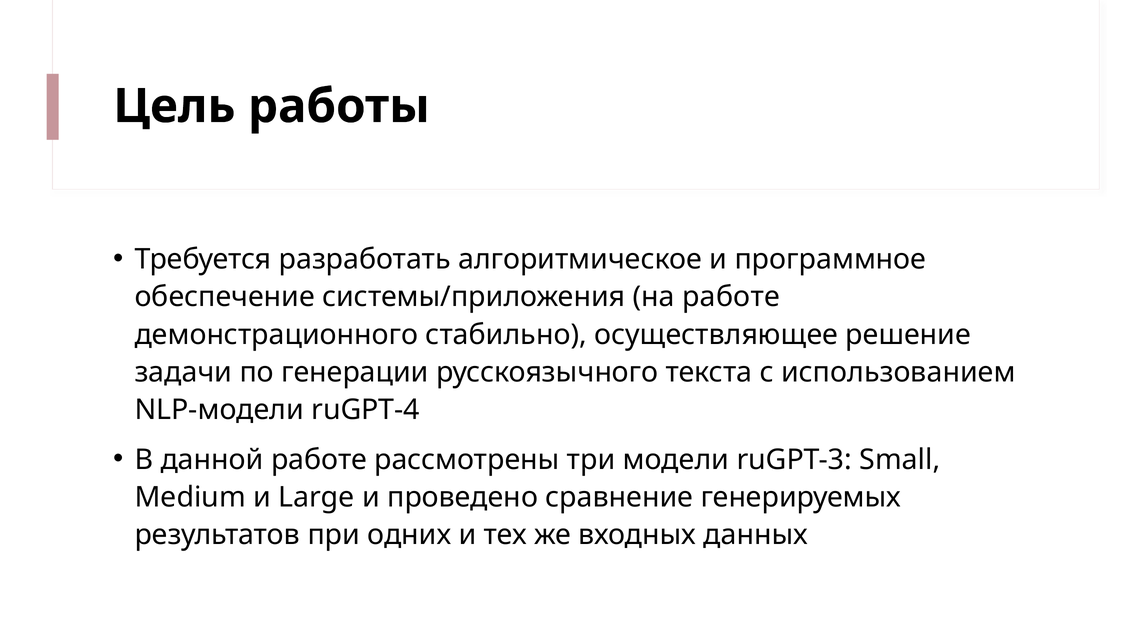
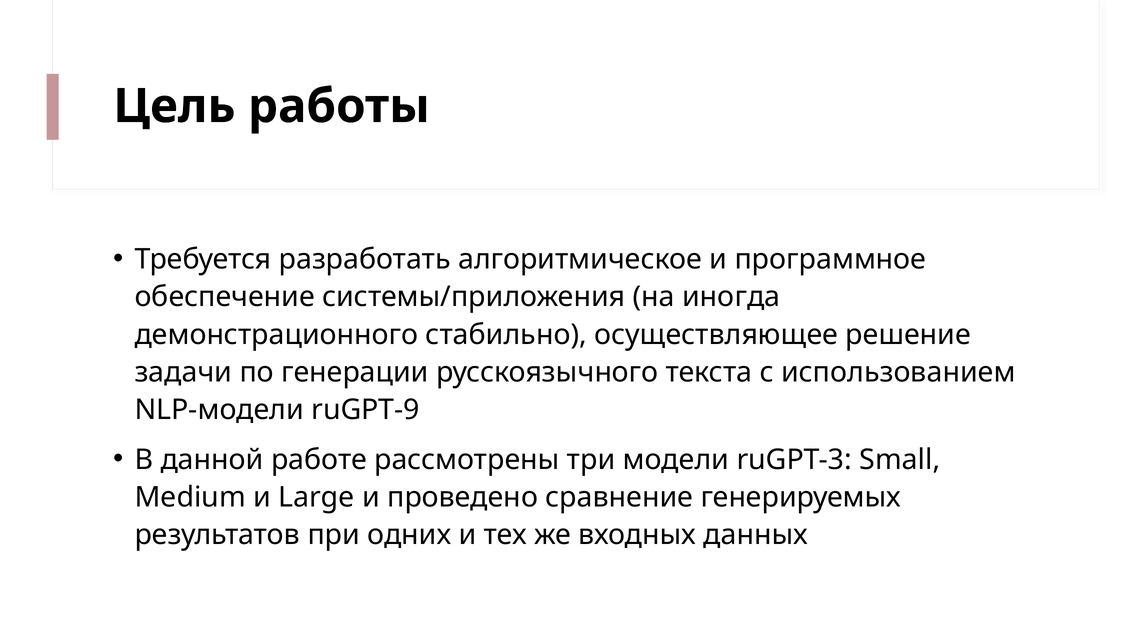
на работе: работе -> иногда
ruGPT-4: ruGPT-4 -> ruGPT-9
